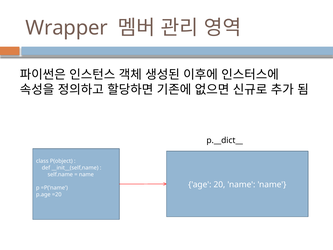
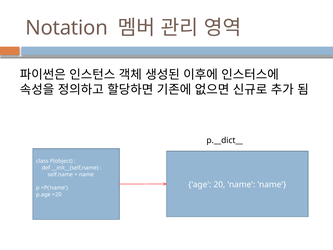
Wrapper: Wrapper -> Notation
